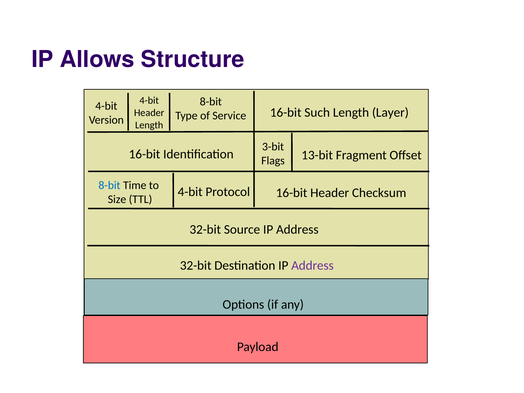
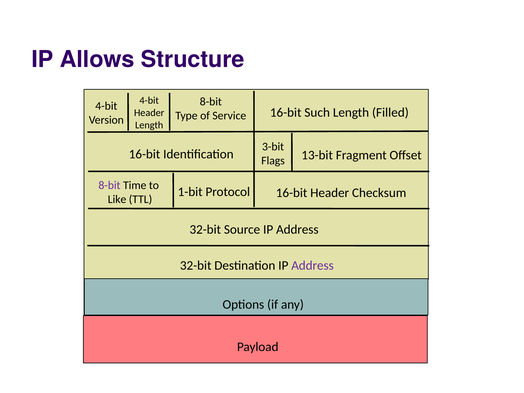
Layer: Layer -> Filled
8-bit at (109, 185) colour: blue -> purple
4-bit at (190, 192): 4-bit -> 1-bit
Size: Size -> Like
